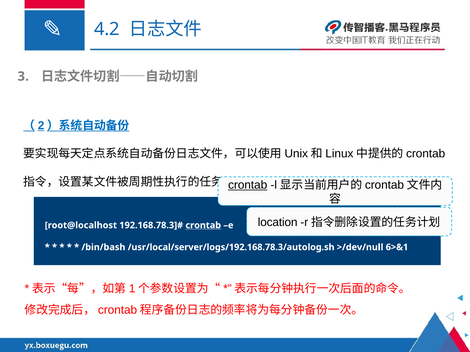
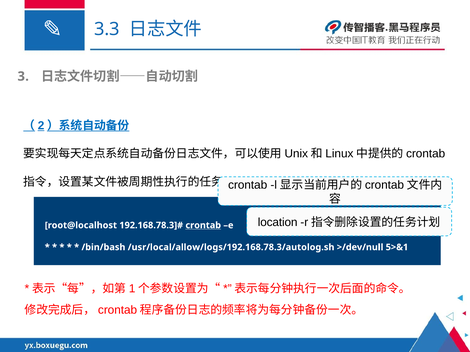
4.2: 4.2 -> 3.3
crontab at (248, 185) underline: present -> none
/usr/local/server/logs/192.168.78.3/autolog.sh: /usr/local/server/logs/192.168.78.3/autolog.sh -> /usr/local/allow/logs/192.168.78.3/autolog.sh
6>&1: 6>&1 -> 5>&1
